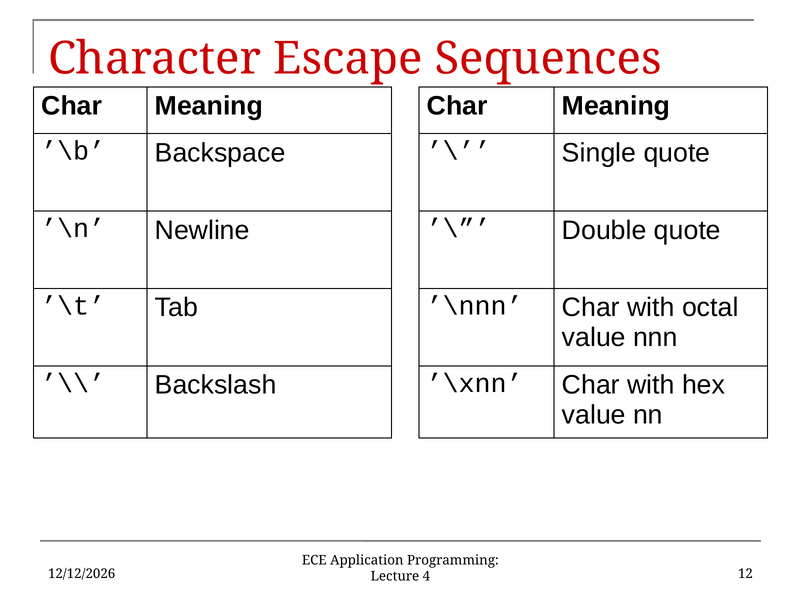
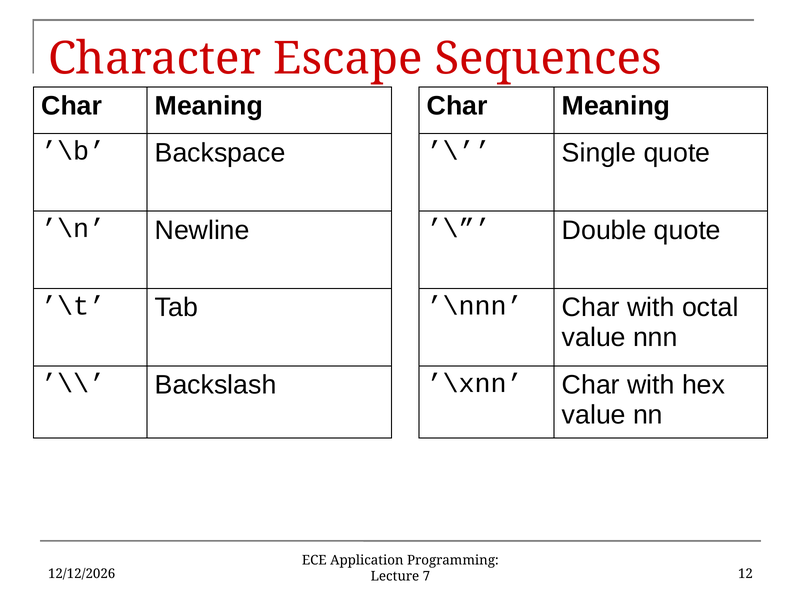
4: 4 -> 7
